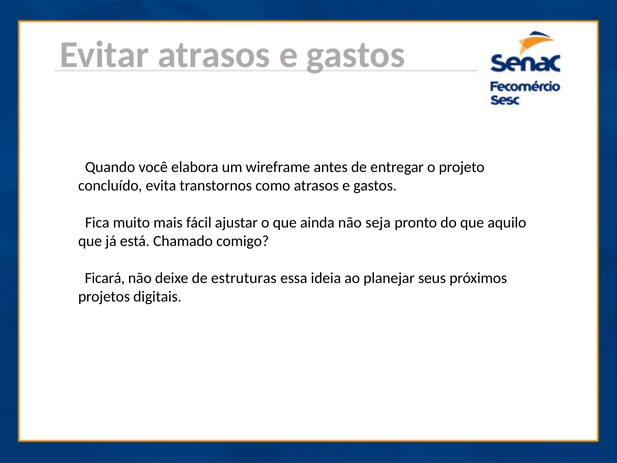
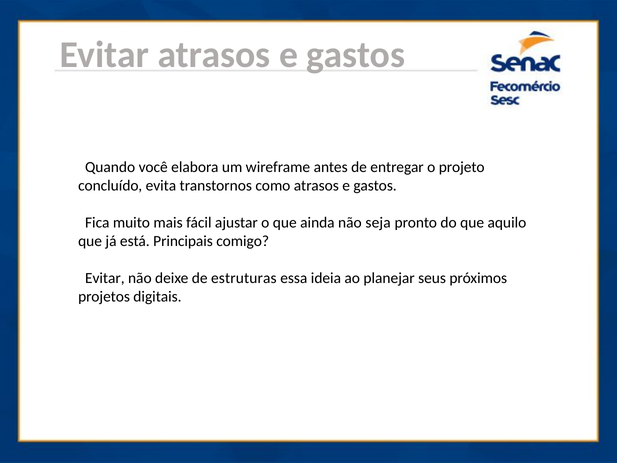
Chamado: Chamado -> Principais
Ficará at (105, 278): Ficará -> Evitar
